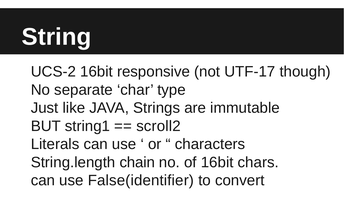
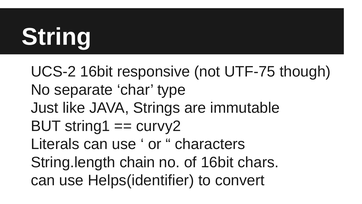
UTF-17: UTF-17 -> UTF-75
scroll2: scroll2 -> curvy2
False(identifier: False(identifier -> Helps(identifier
